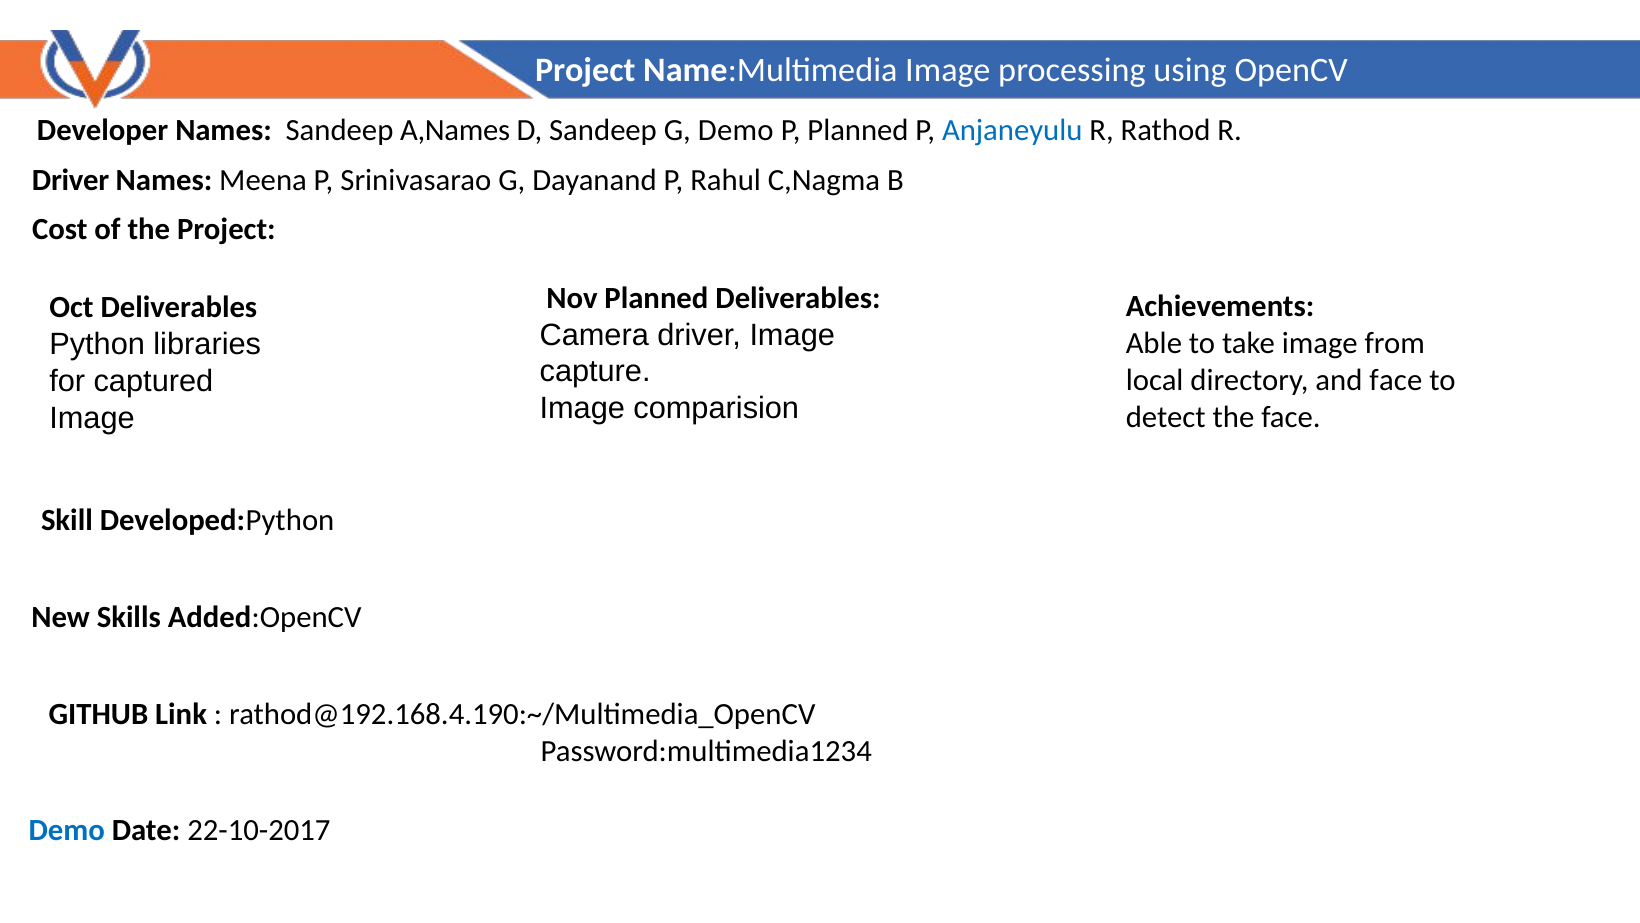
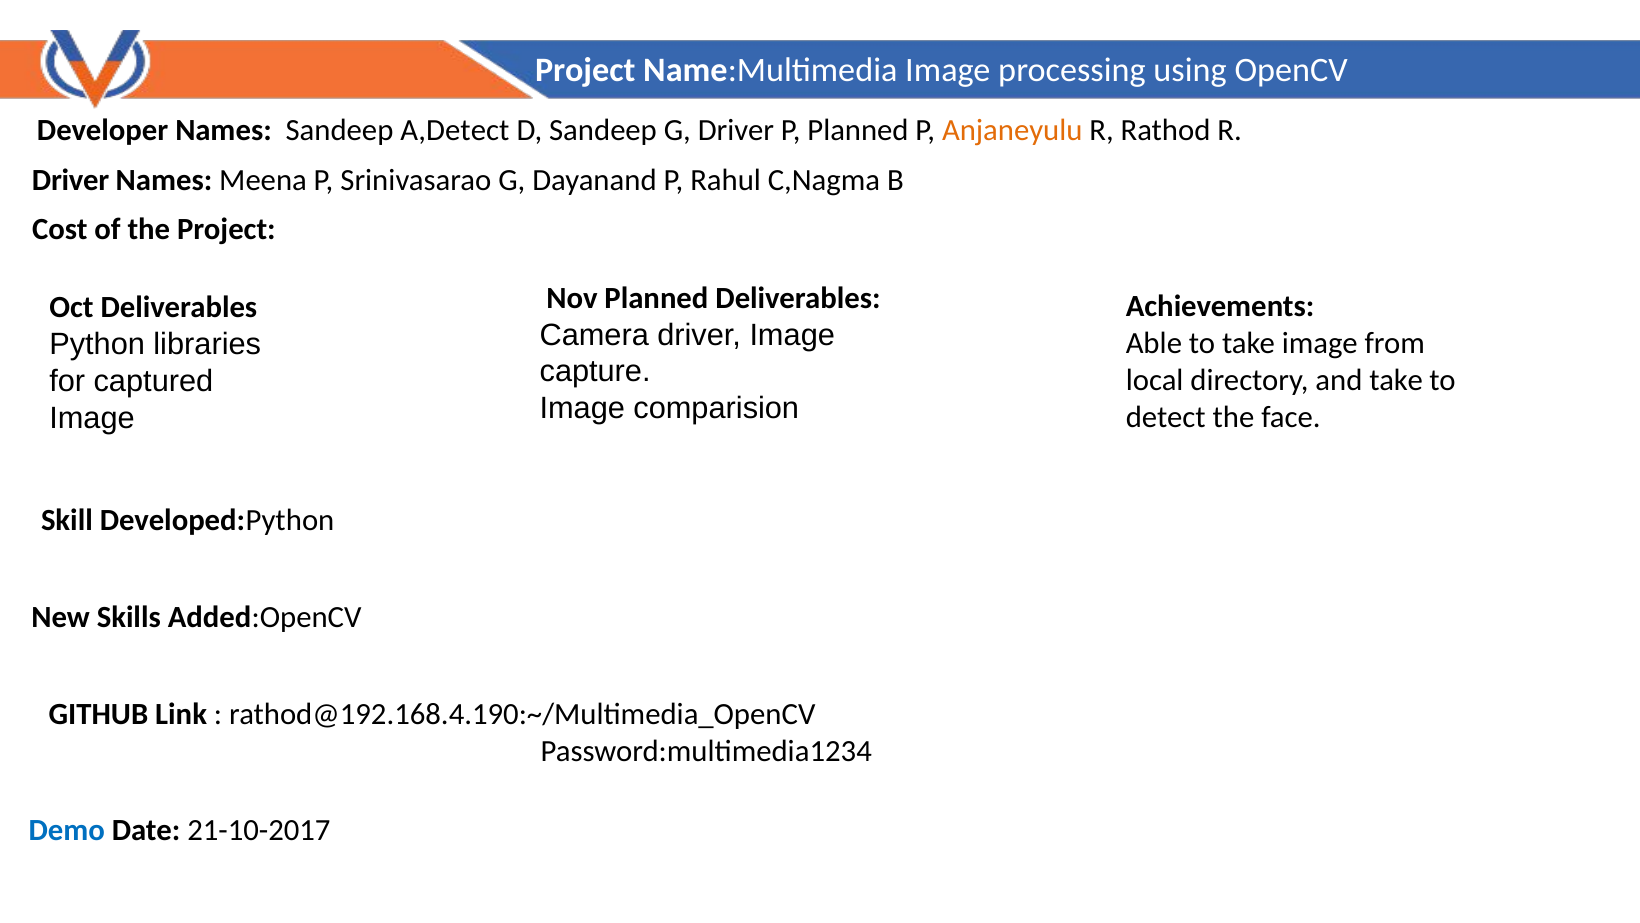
A,Names: A,Names -> A,Detect
G Demo: Demo -> Driver
Anjaneyulu colour: blue -> orange
and face: face -> take
22-10-2017: 22-10-2017 -> 21-10-2017
